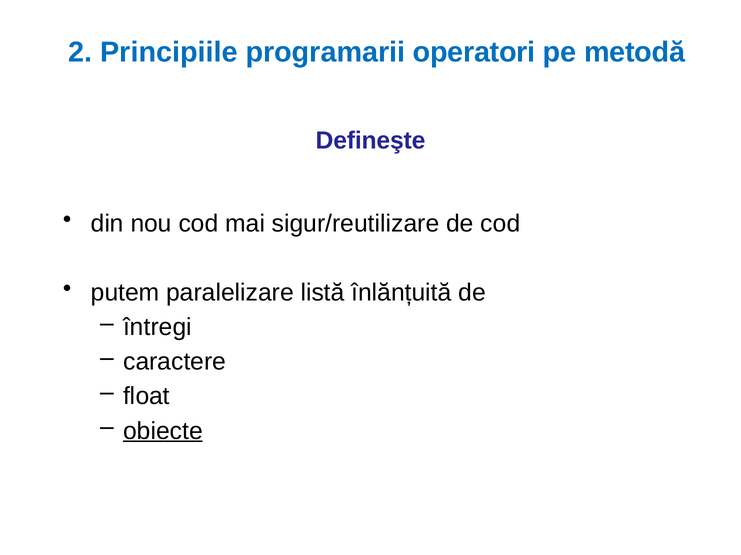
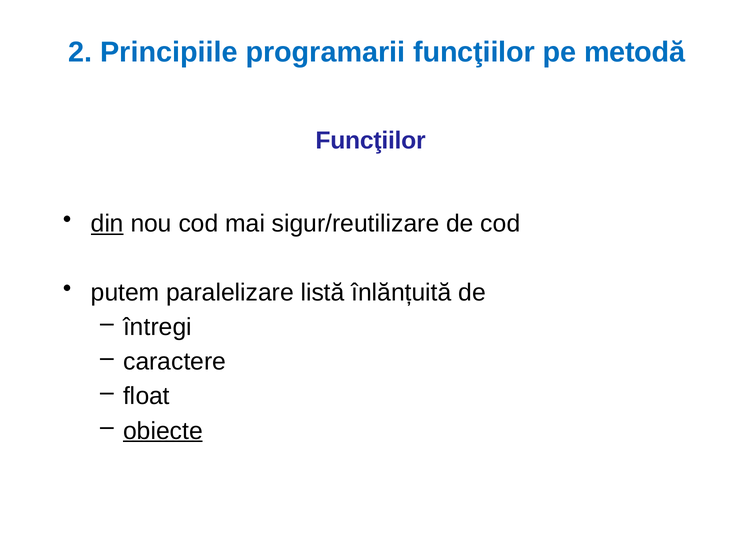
programarii operatori: operatori -> funcţiilor
Defineşte at (371, 141): Defineşte -> Funcţiilor
din underline: none -> present
